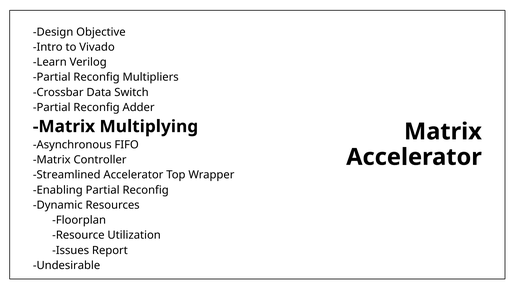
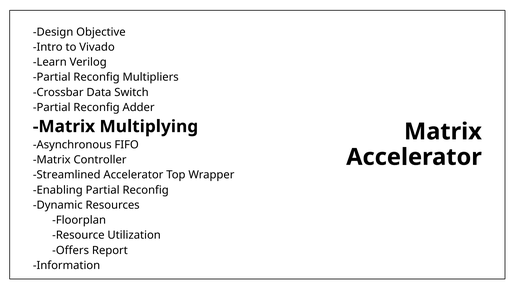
Issues: Issues -> Offers
Undesirable: Undesirable -> Information
